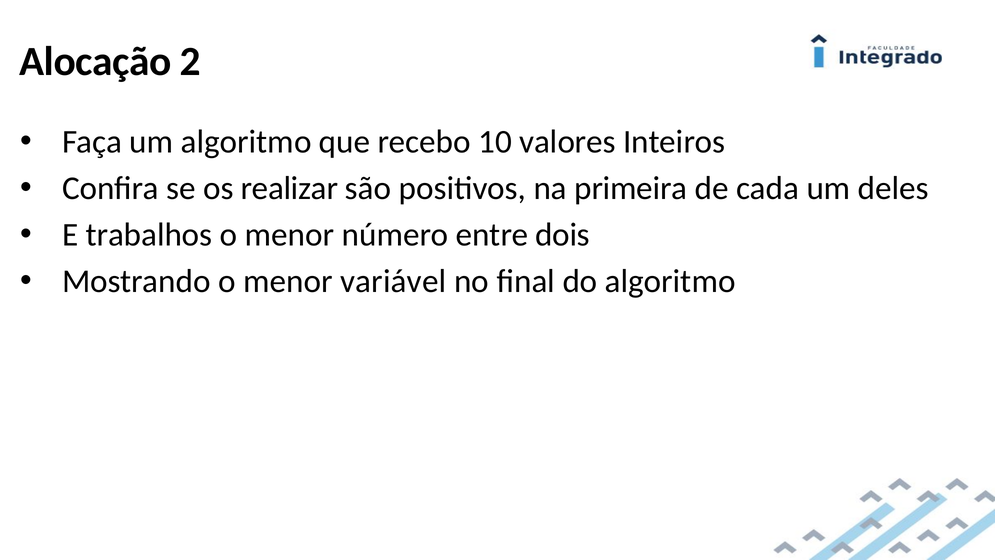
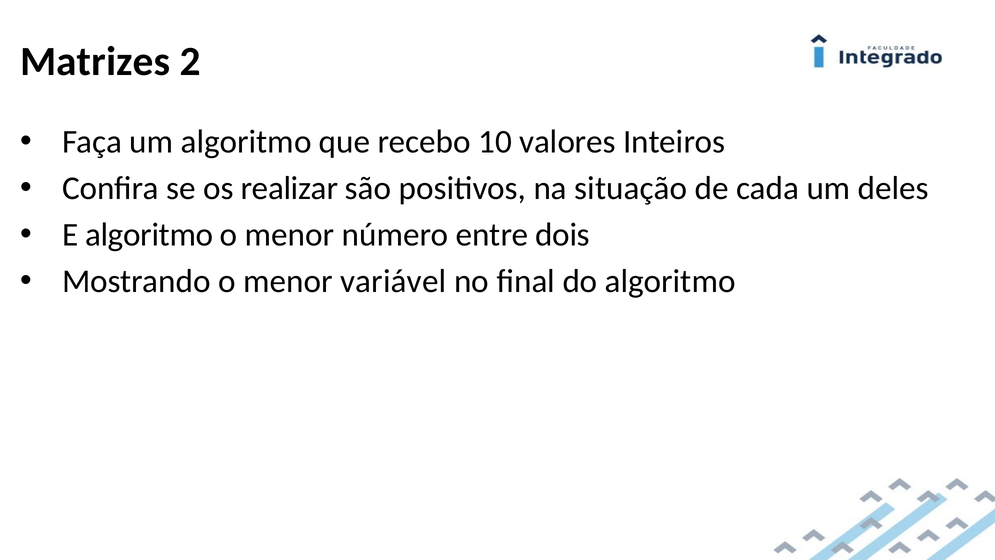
Alocação: Alocação -> Matrizes
primeira: primeira -> situação
E trabalhos: trabalhos -> algoritmo
